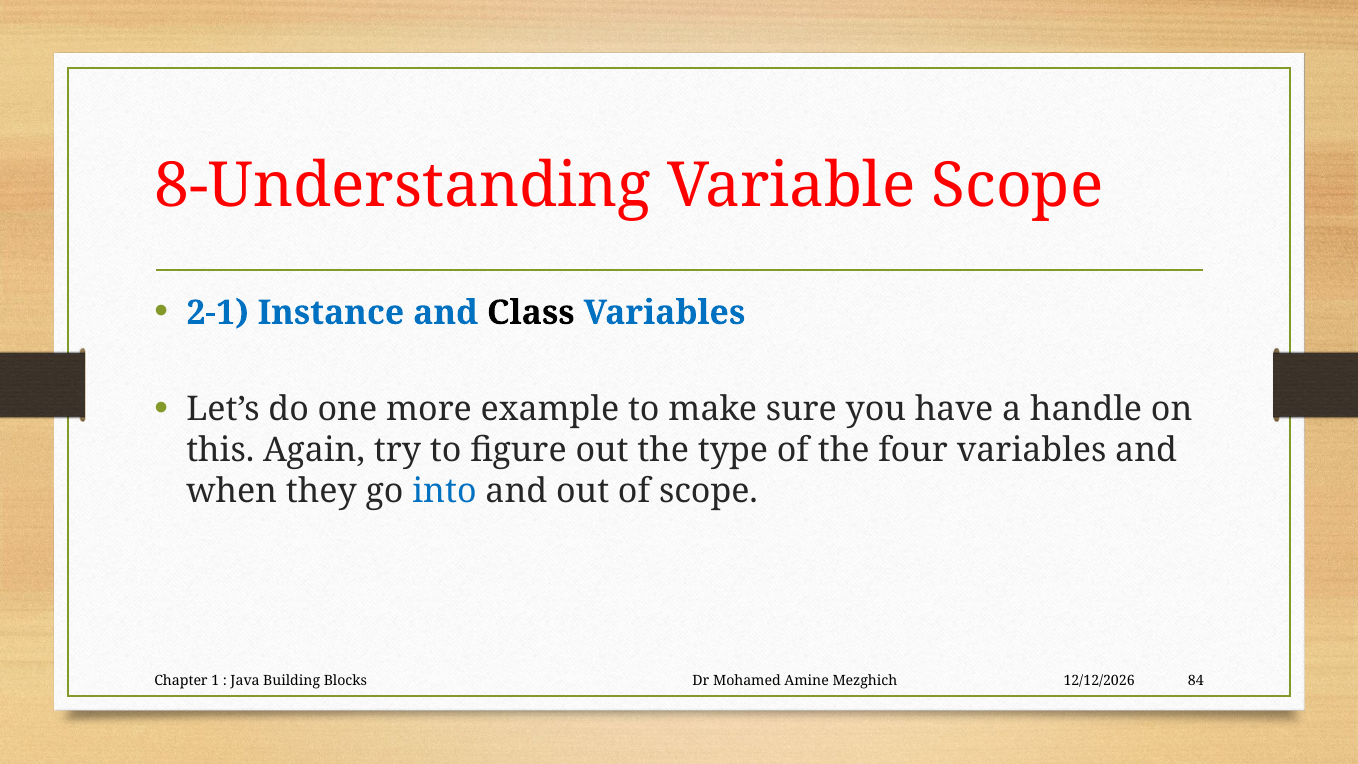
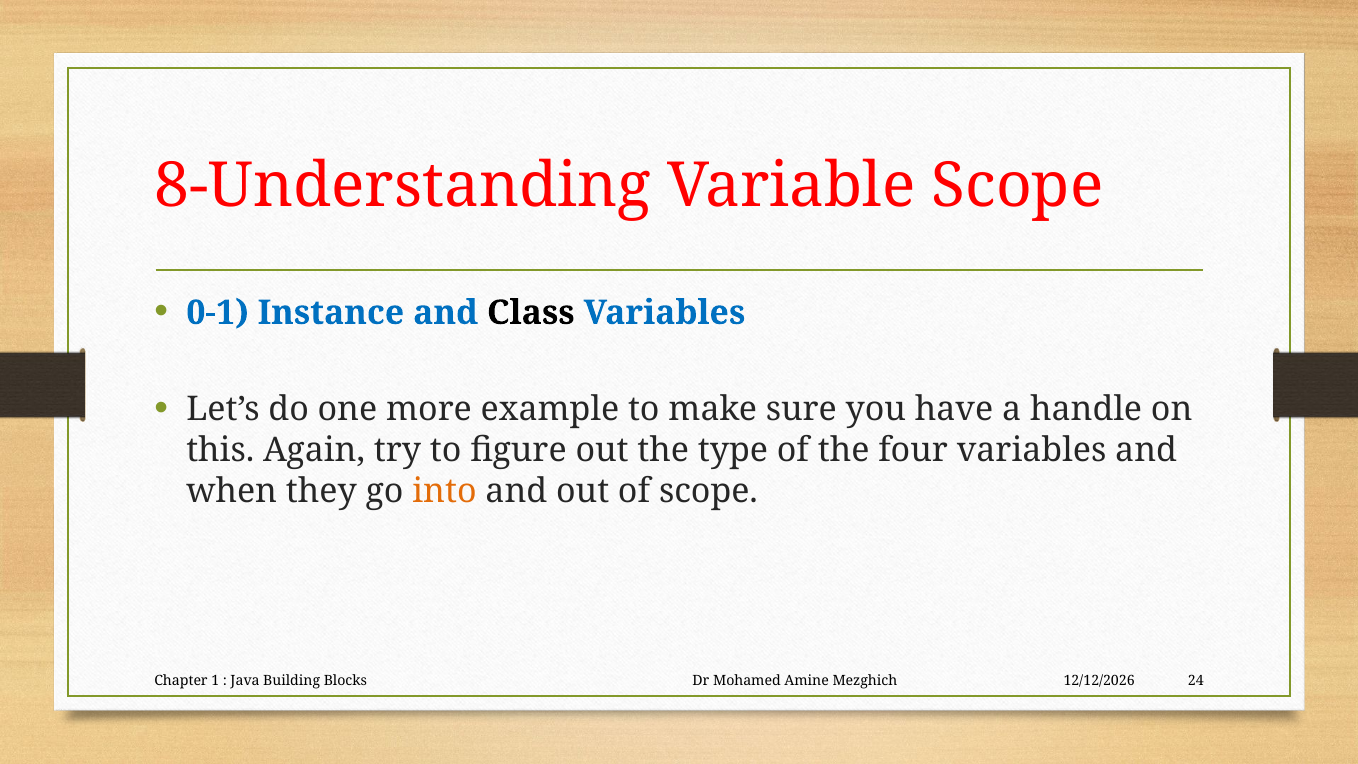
2-1: 2-1 -> 0-1
into colour: blue -> orange
84: 84 -> 24
